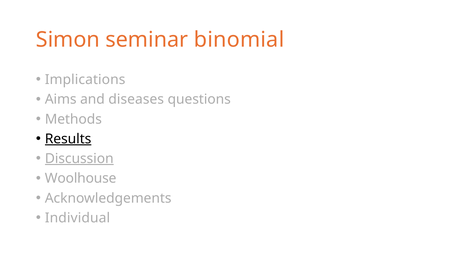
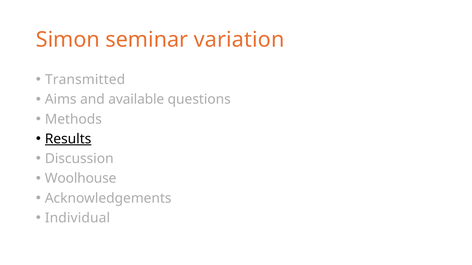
binomial: binomial -> variation
Implications: Implications -> Transmitted
diseases: diseases -> available
Discussion underline: present -> none
